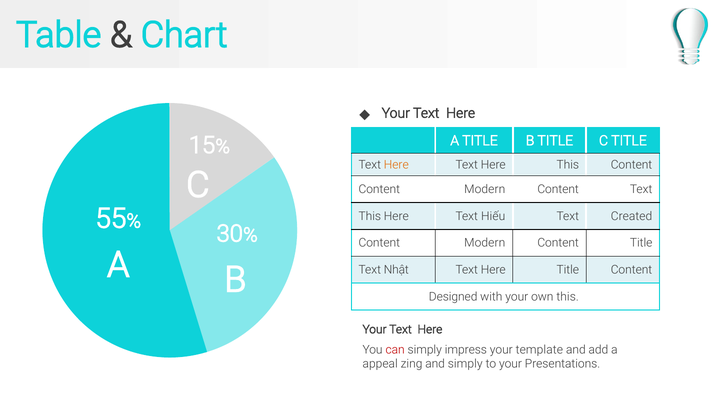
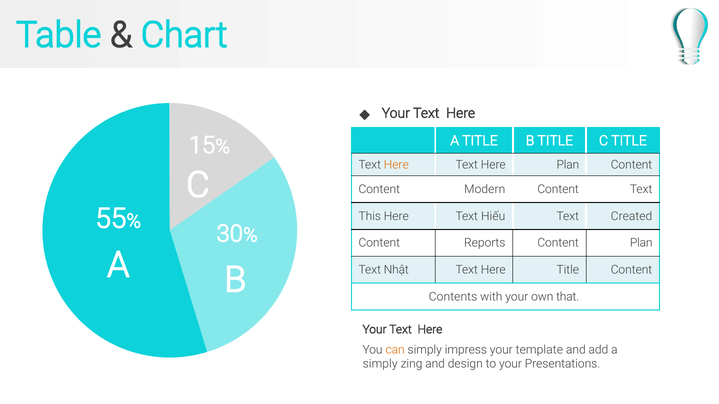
Here This: This -> Plan
Modern at (485, 243): Modern -> Reports
Content Title: Title -> Plan
Designed: Designed -> Contents
own this: this -> that
can colour: red -> orange
appeal at (380, 364): appeal -> simply
and simply: simply -> design
